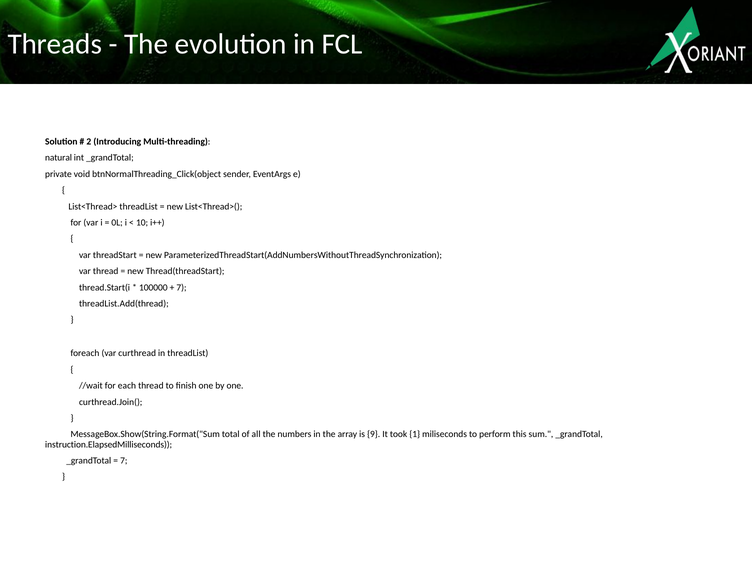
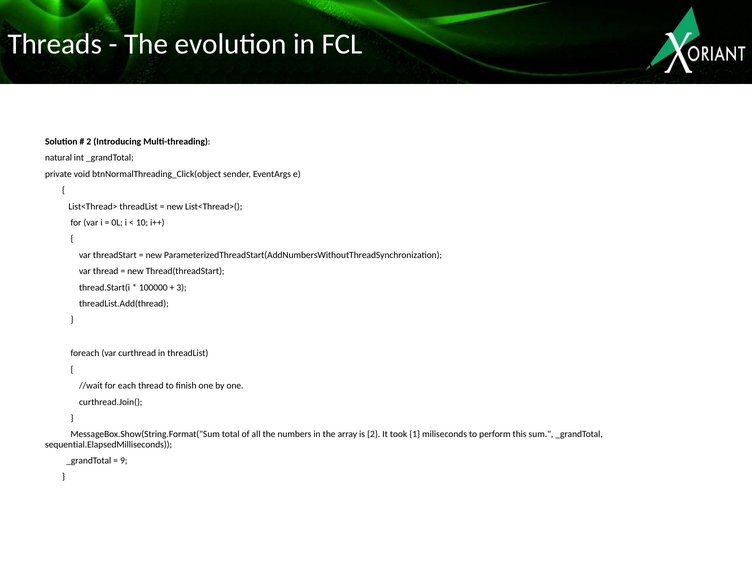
7 at (182, 287): 7 -> 3
is 9: 9 -> 2
instruction.ElapsedMilliseconds: instruction.ElapsedMilliseconds -> sequential.ElapsedMilliseconds
7 at (124, 461): 7 -> 9
